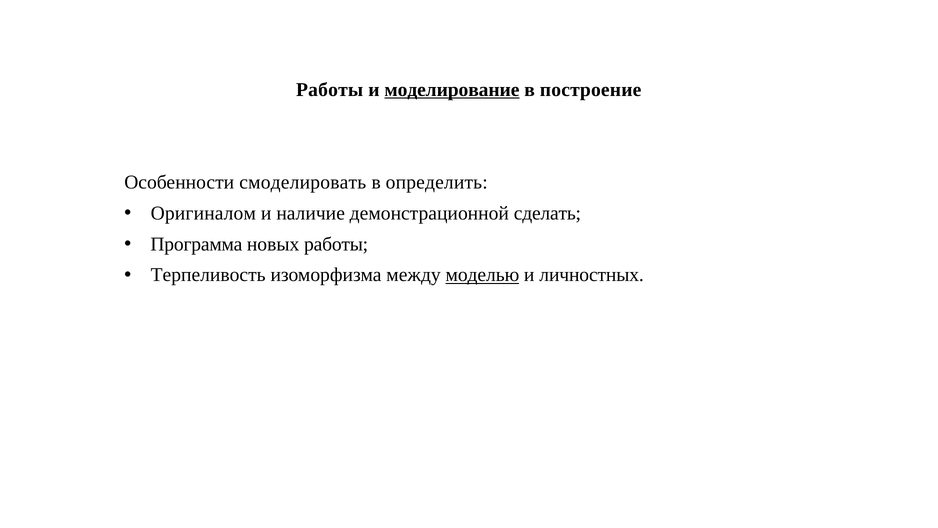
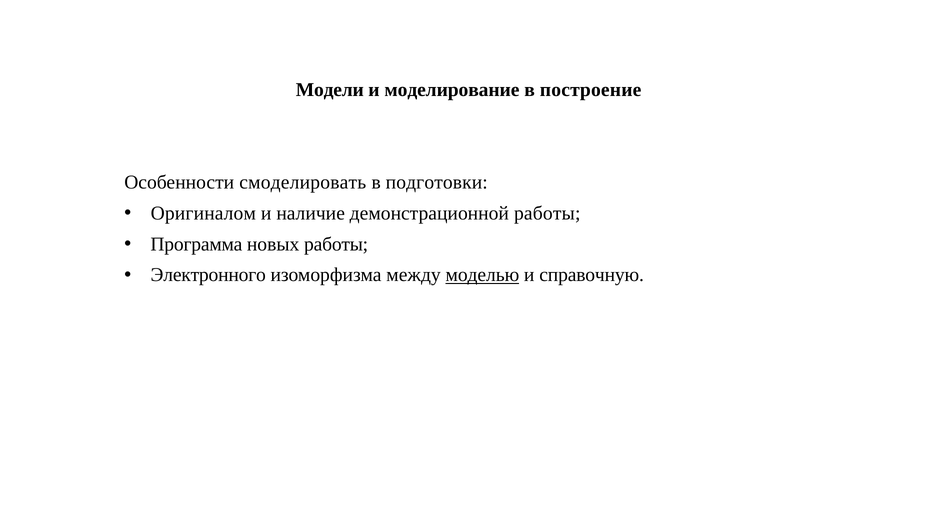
Работы at (330, 90): Работы -> Модели
моделирование underline: present -> none
определить: определить -> подготовки
демонстрационной сделать: сделать -> работы
Терпеливость: Терпеливость -> Электронного
личностных: личностных -> справочную
